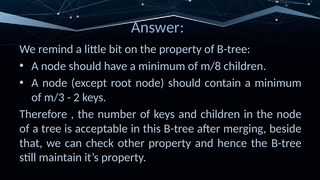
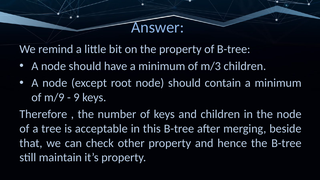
m/8: m/8 -> m/3
m/3: m/3 -> m/9
2: 2 -> 9
